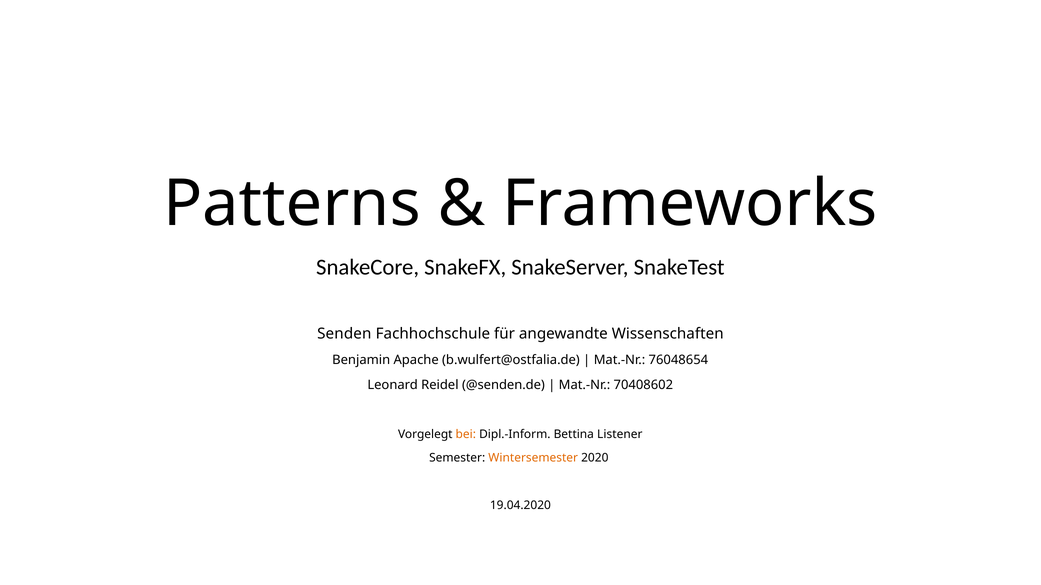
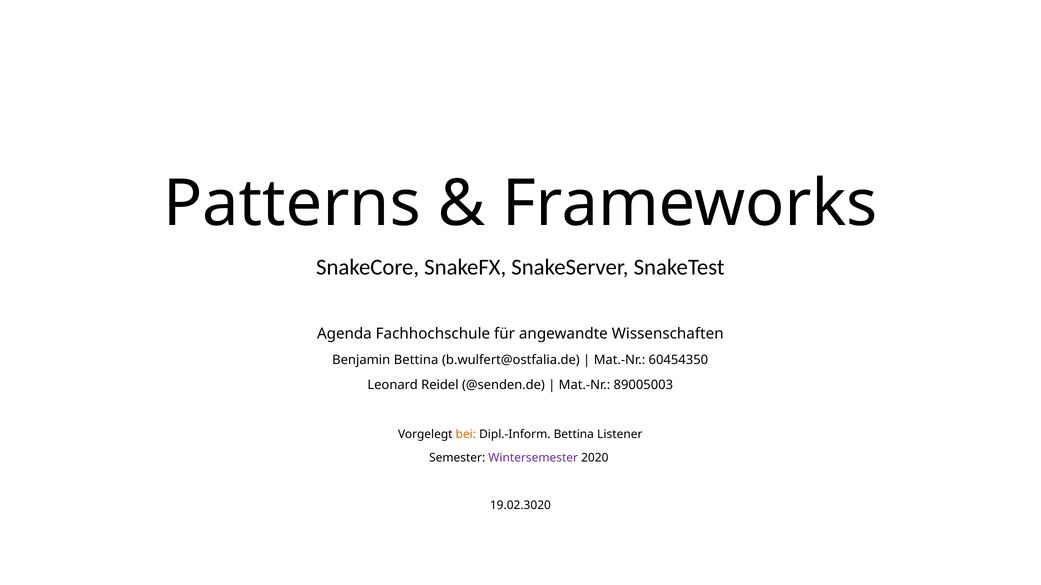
Senden: Senden -> Agenda
Benjamin Apache: Apache -> Bettina
76048654: 76048654 -> 60454350
70408602: 70408602 -> 89005003
Wintersemester colour: orange -> purple
19.04.2020: 19.04.2020 -> 19.02.3020
